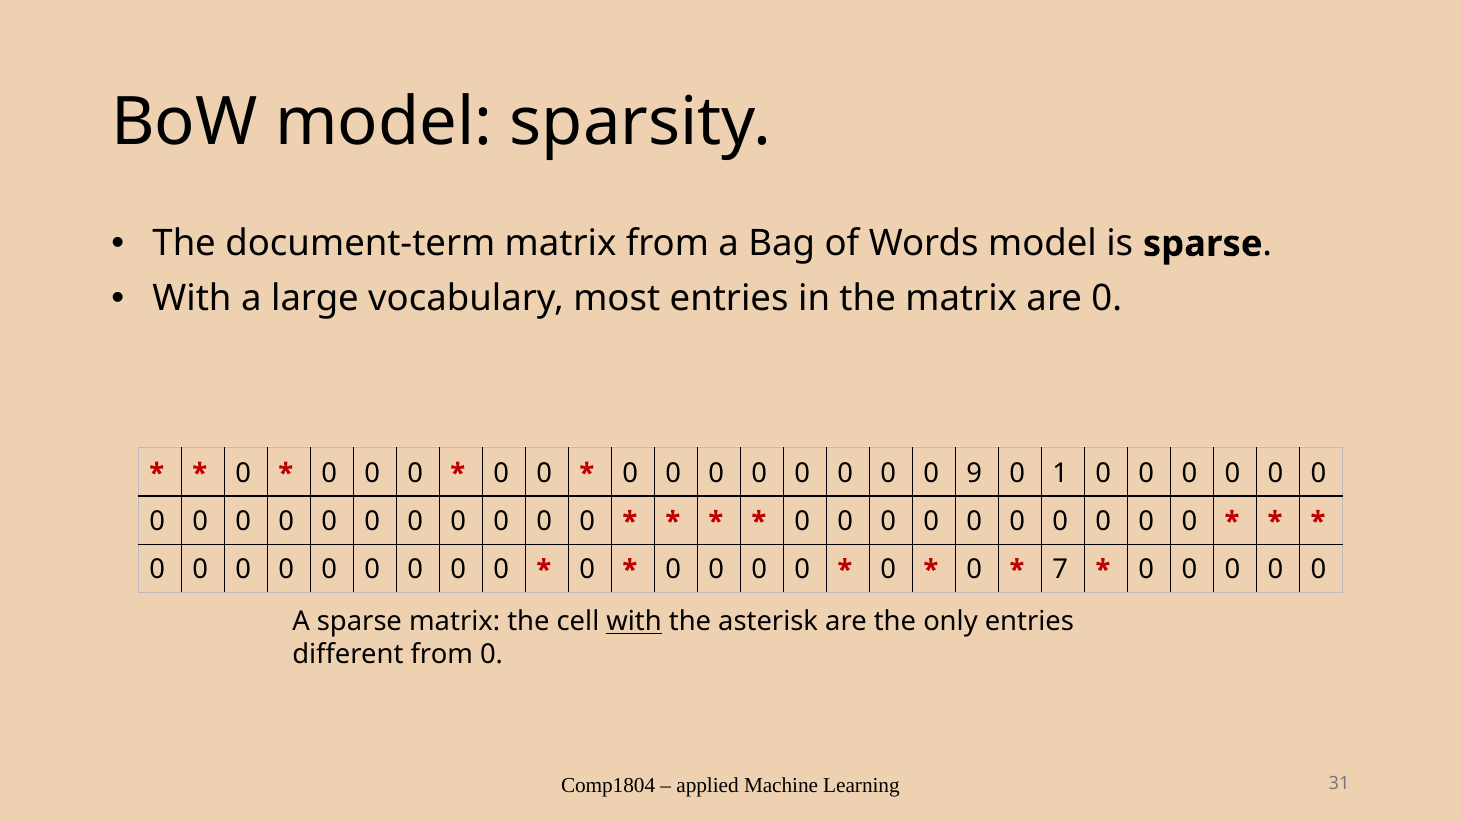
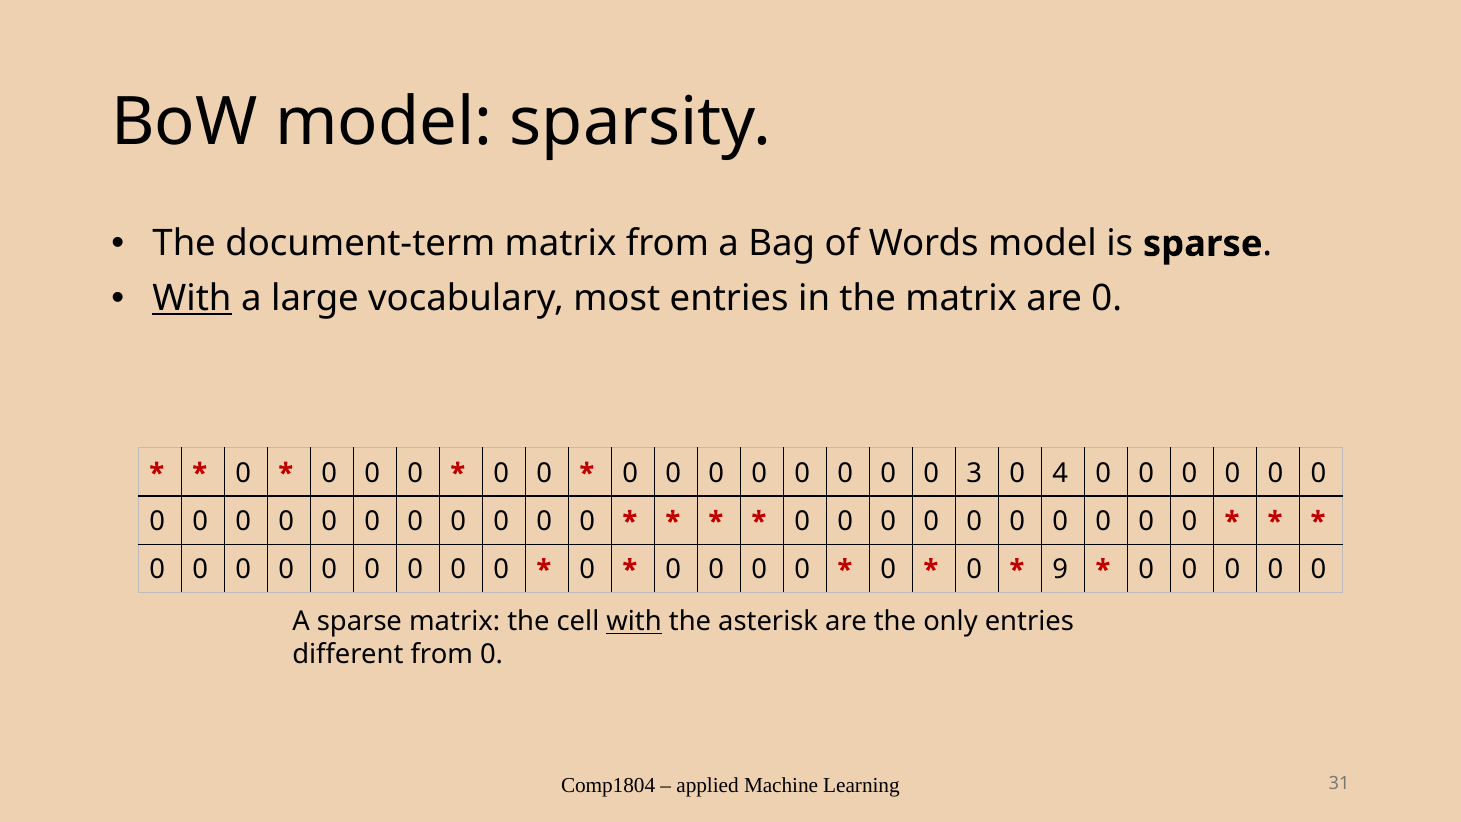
With at (192, 298) underline: none -> present
9: 9 -> 3
1: 1 -> 4
7: 7 -> 9
